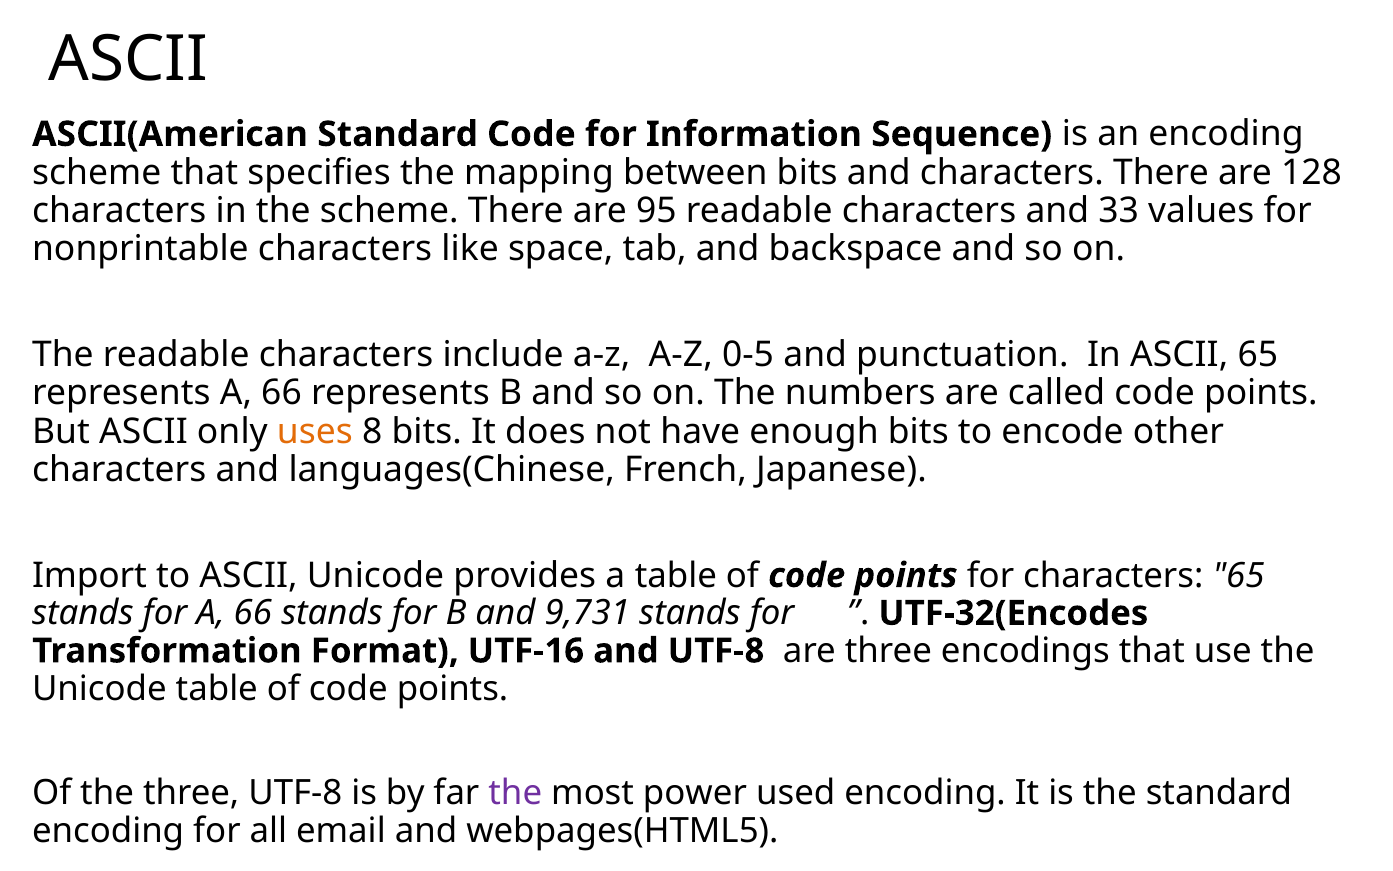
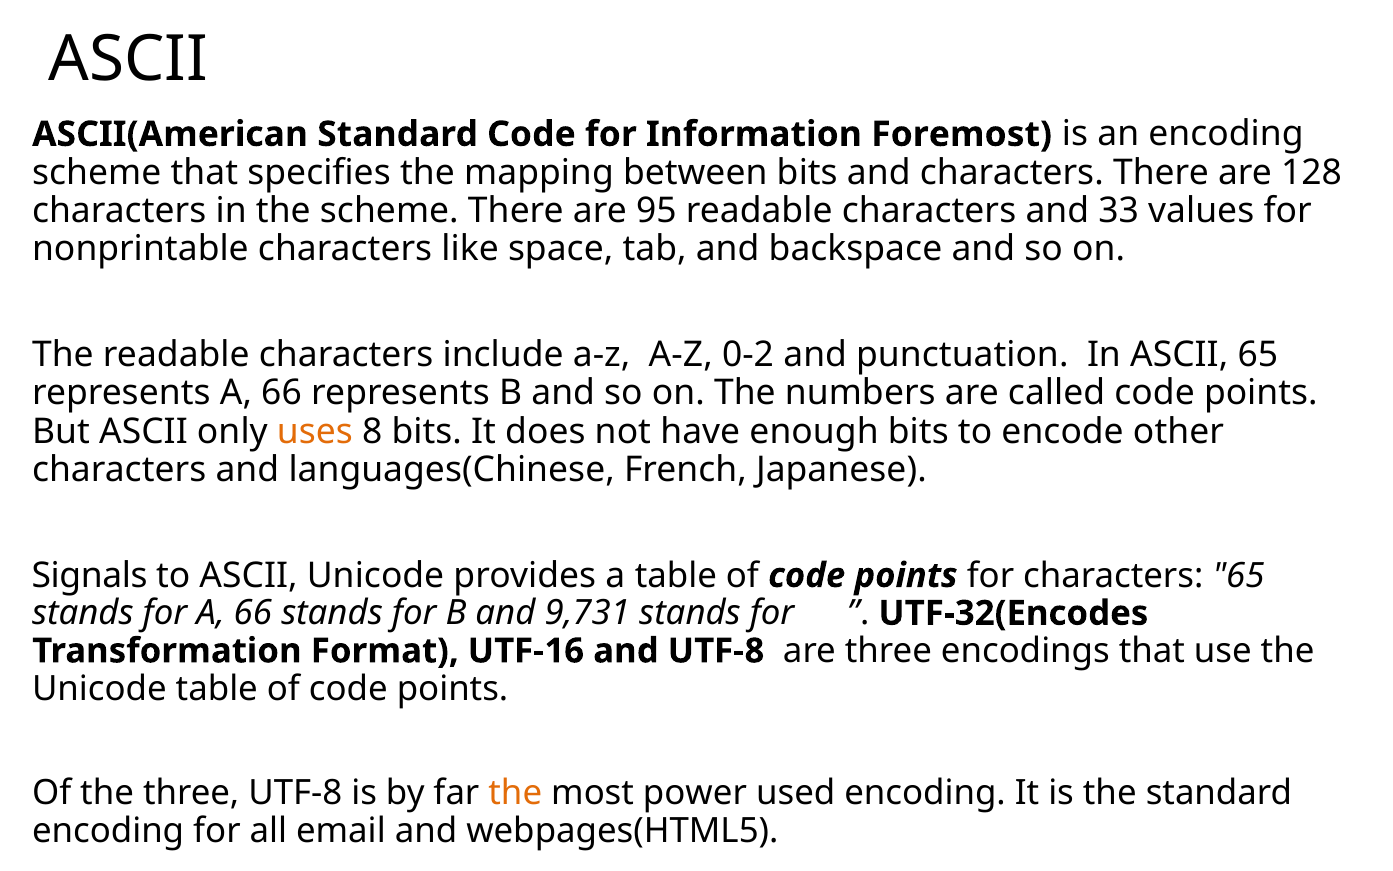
Sequence: Sequence -> Foremost
0-5: 0-5 -> 0-2
Import: Import -> Signals
the at (515, 793) colour: purple -> orange
